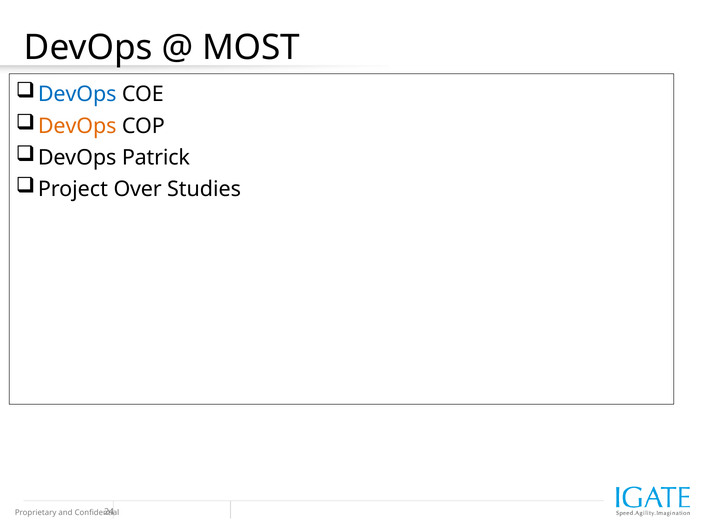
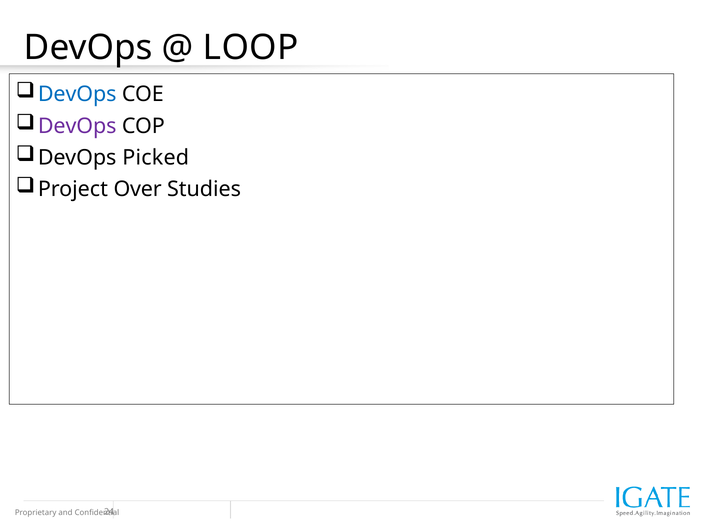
MOST: MOST -> LOOP
DevOps at (77, 126) colour: orange -> purple
Patrick: Patrick -> Picked
